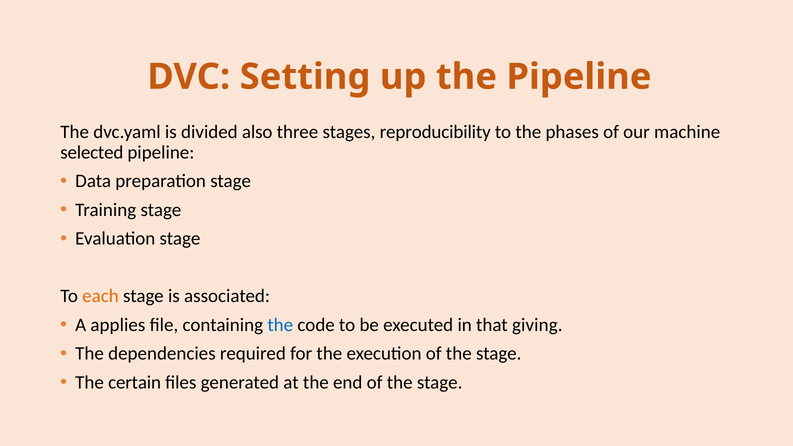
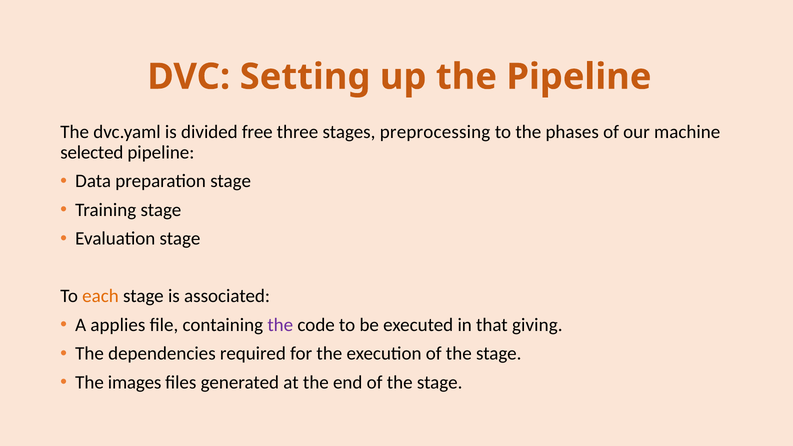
also: also -> free
reproducibility: reproducibility -> preprocessing
the at (280, 325) colour: blue -> purple
certain: certain -> images
